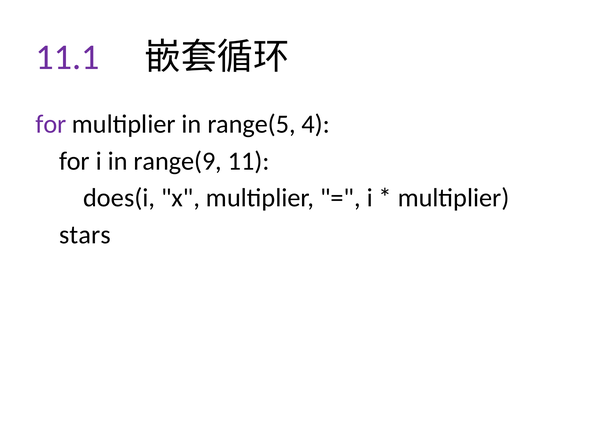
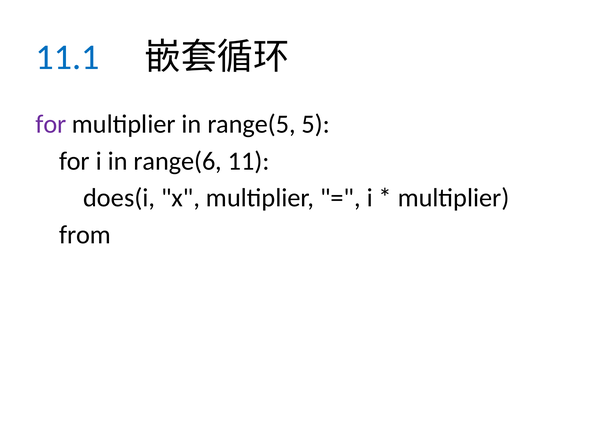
11.1 colour: purple -> blue
4: 4 -> 5
range(9: range(9 -> range(6
stars: stars -> from
